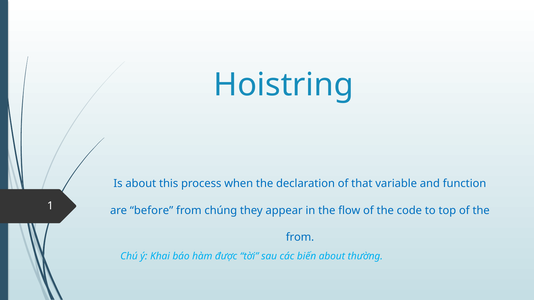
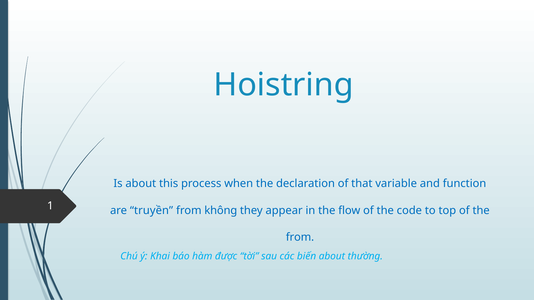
before: before -> truyền
chúng: chúng -> không
